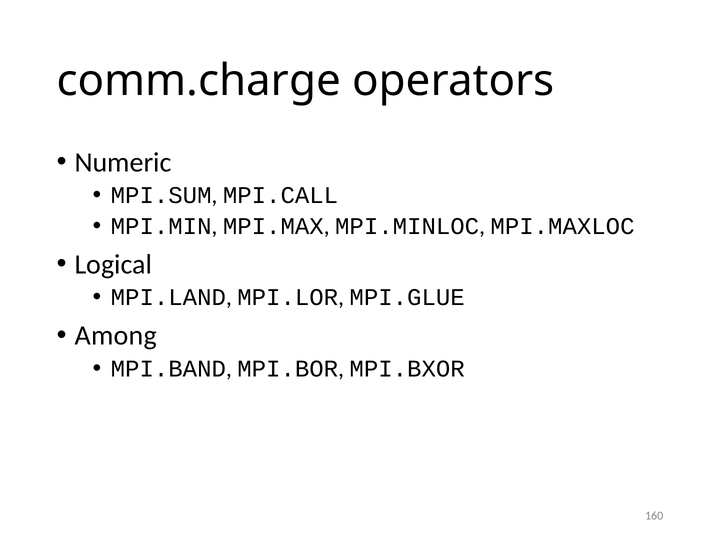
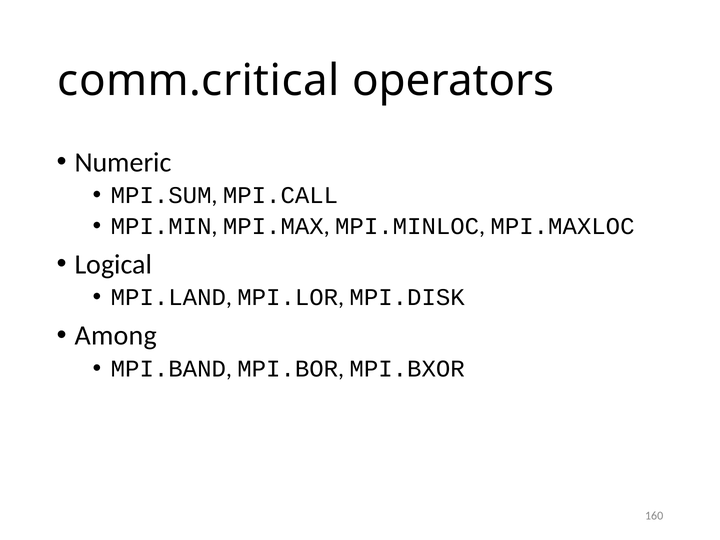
comm.charge: comm.charge -> comm.critical
MPI.GLUE: MPI.GLUE -> MPI.DISK
